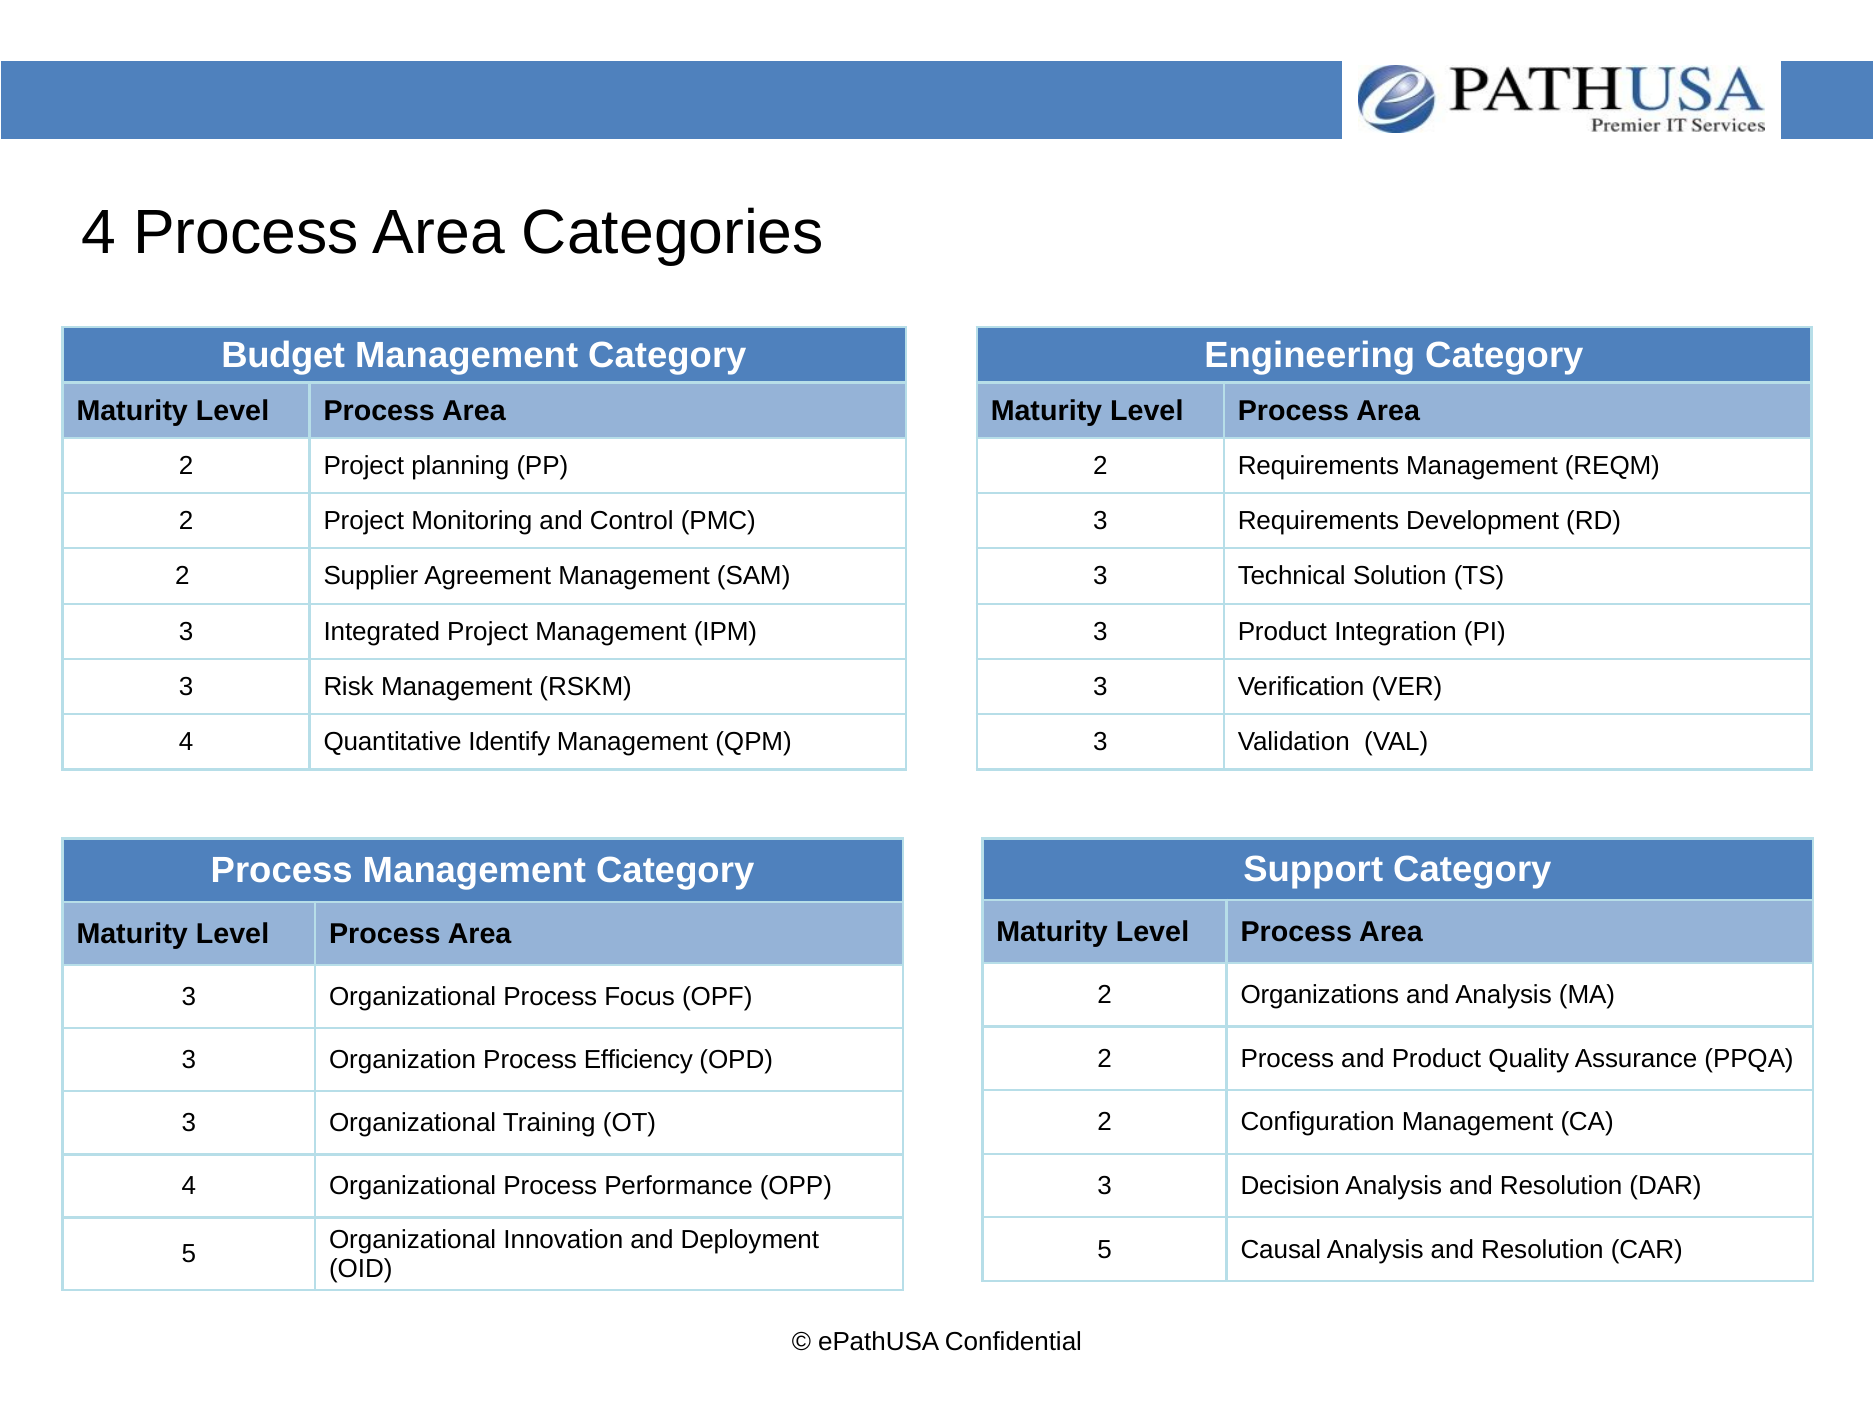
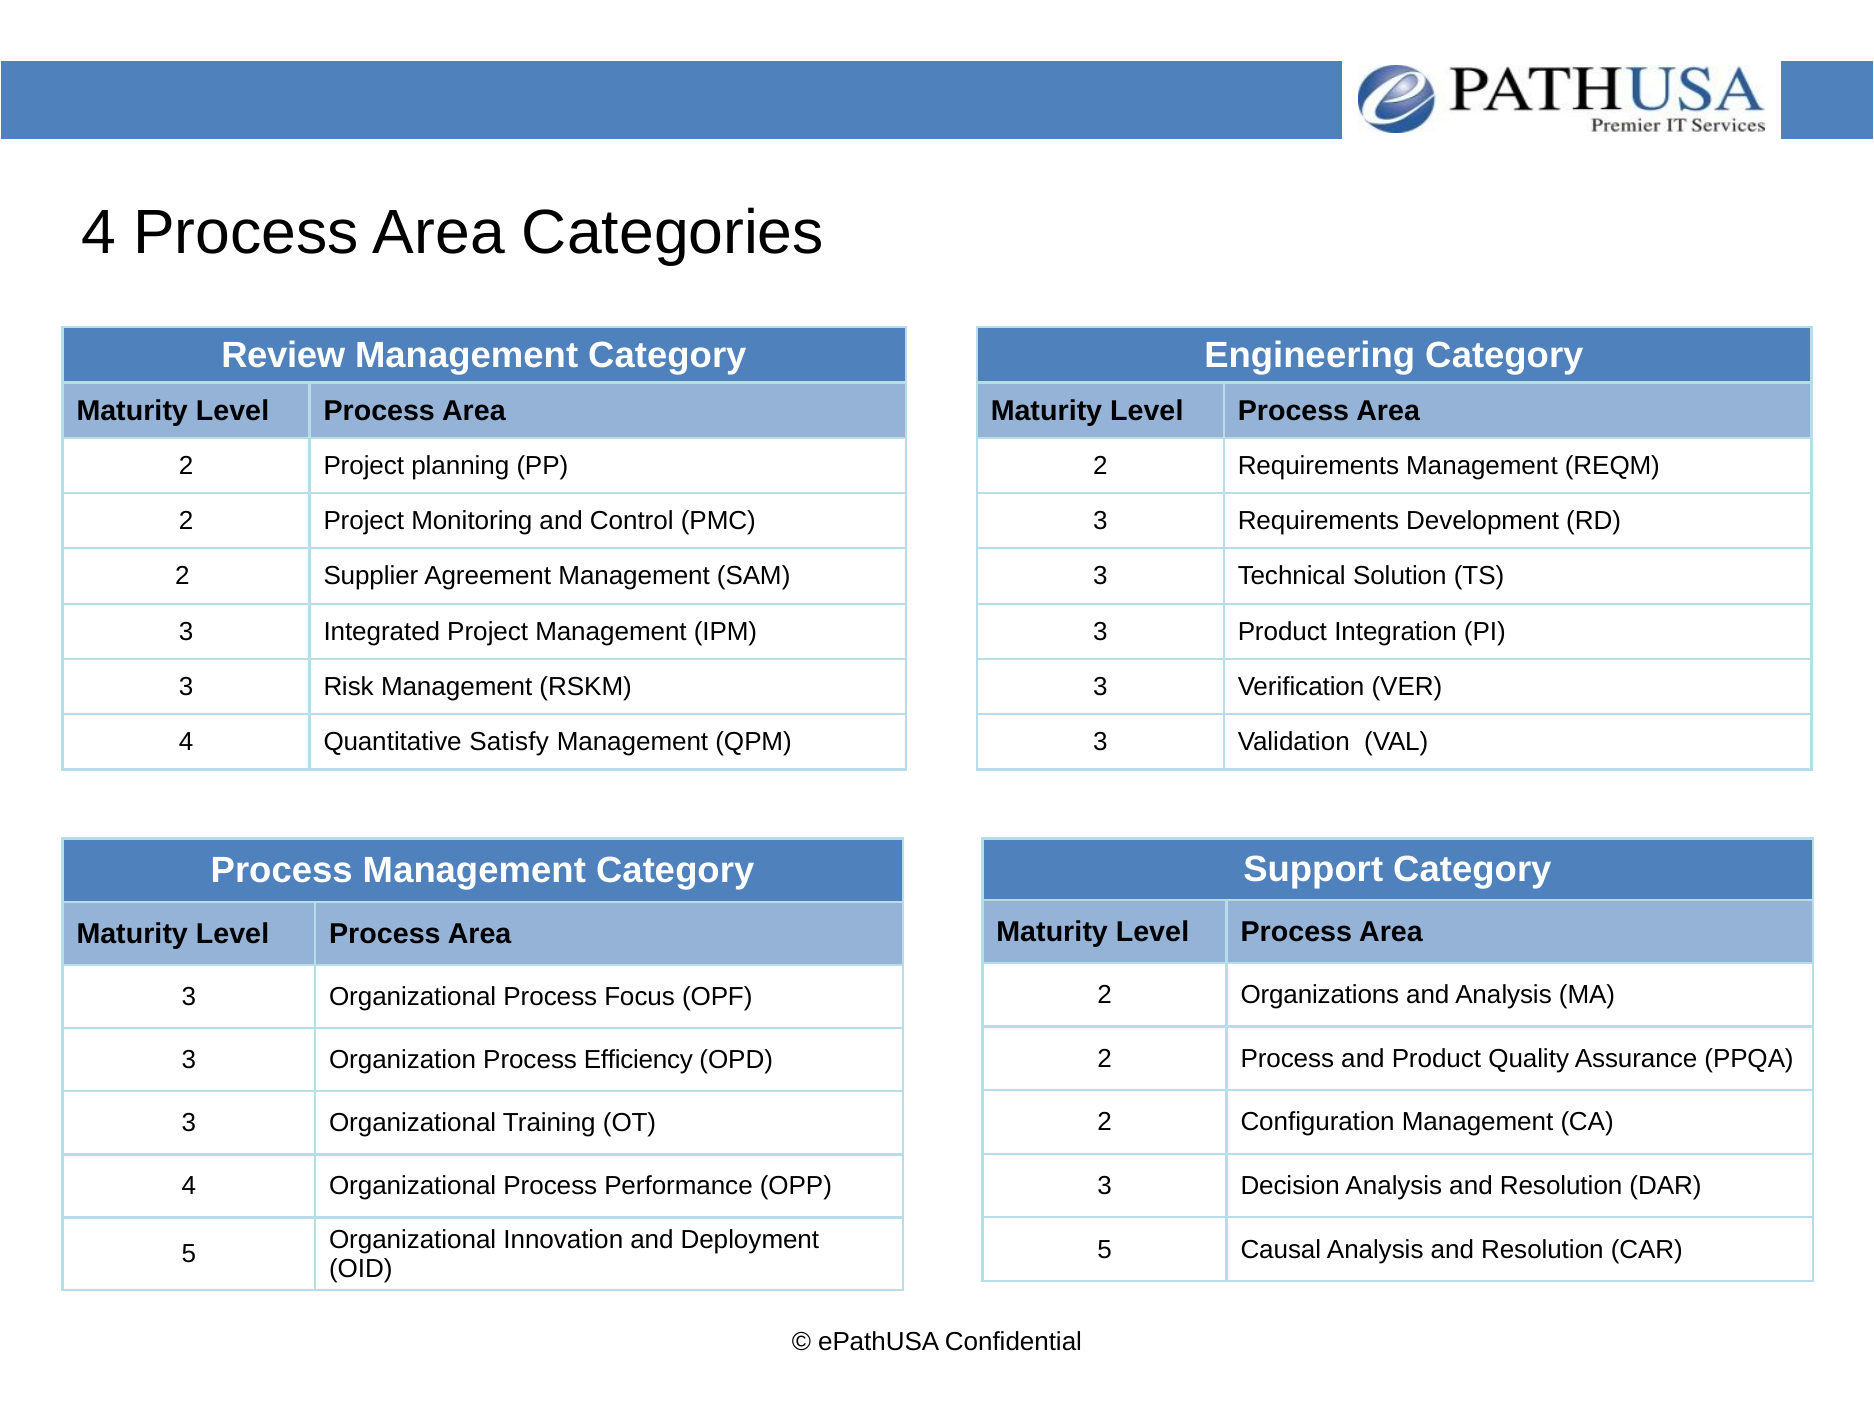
Budget: Budget -> Review
Identify: Identify -> Satisfy
